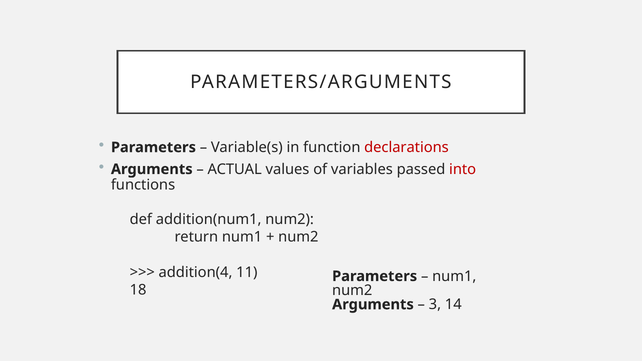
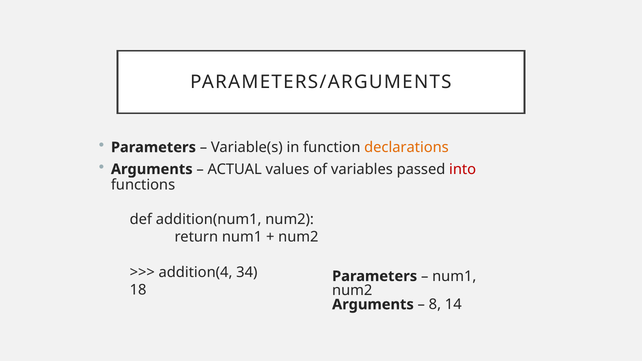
declarations colour: red -> orange
11: 11 -> 34
3: 3 -> 8
